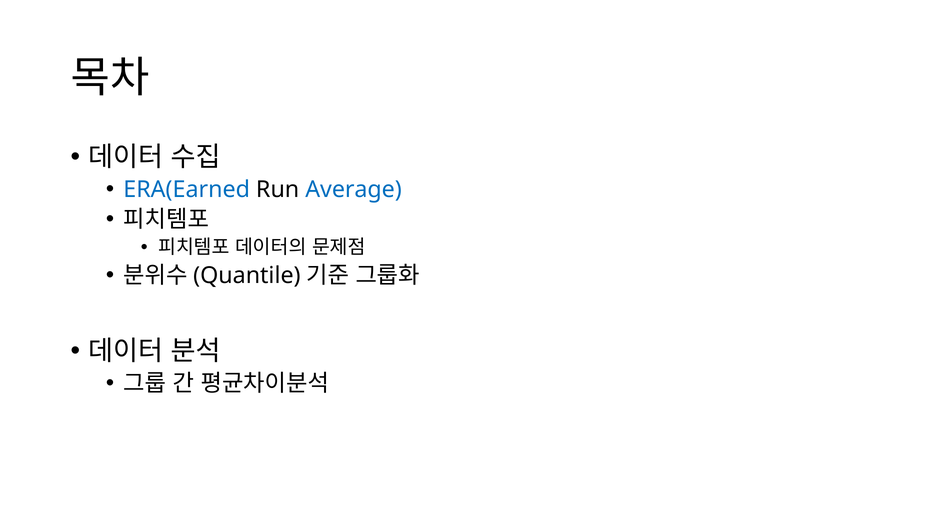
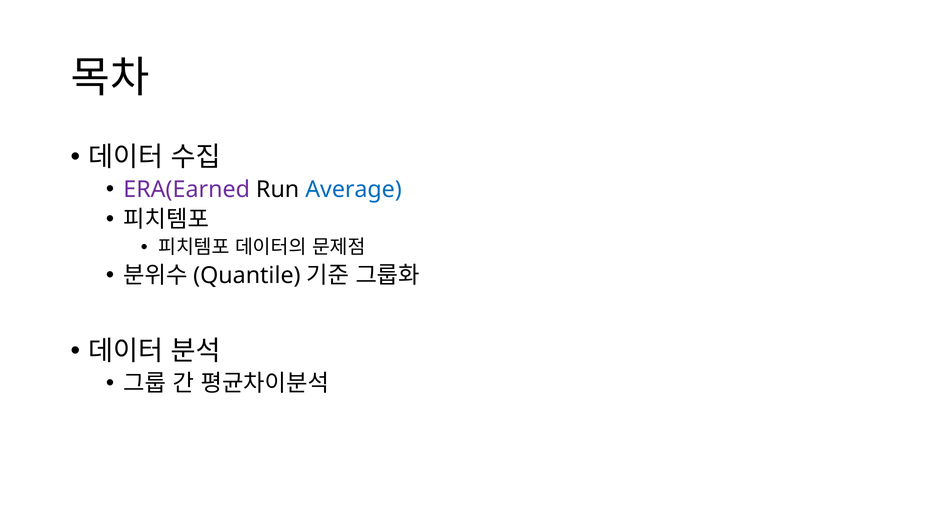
ERA(Earned colour: blue -> purple
